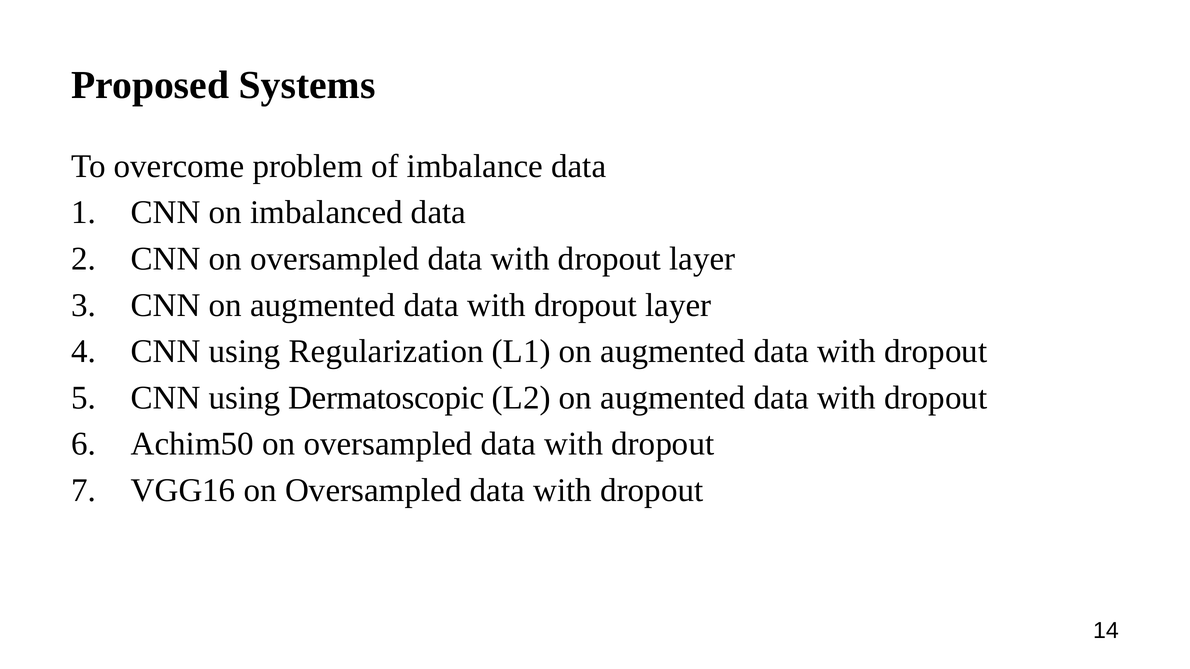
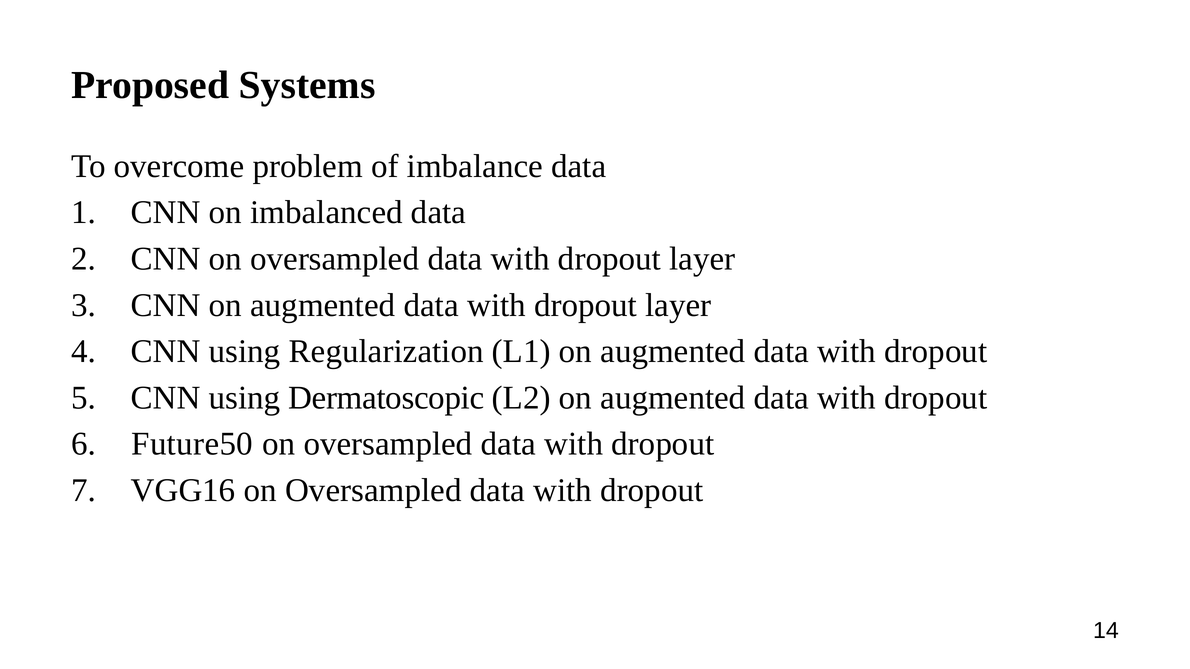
Achim50: Achim50 -> Future50
